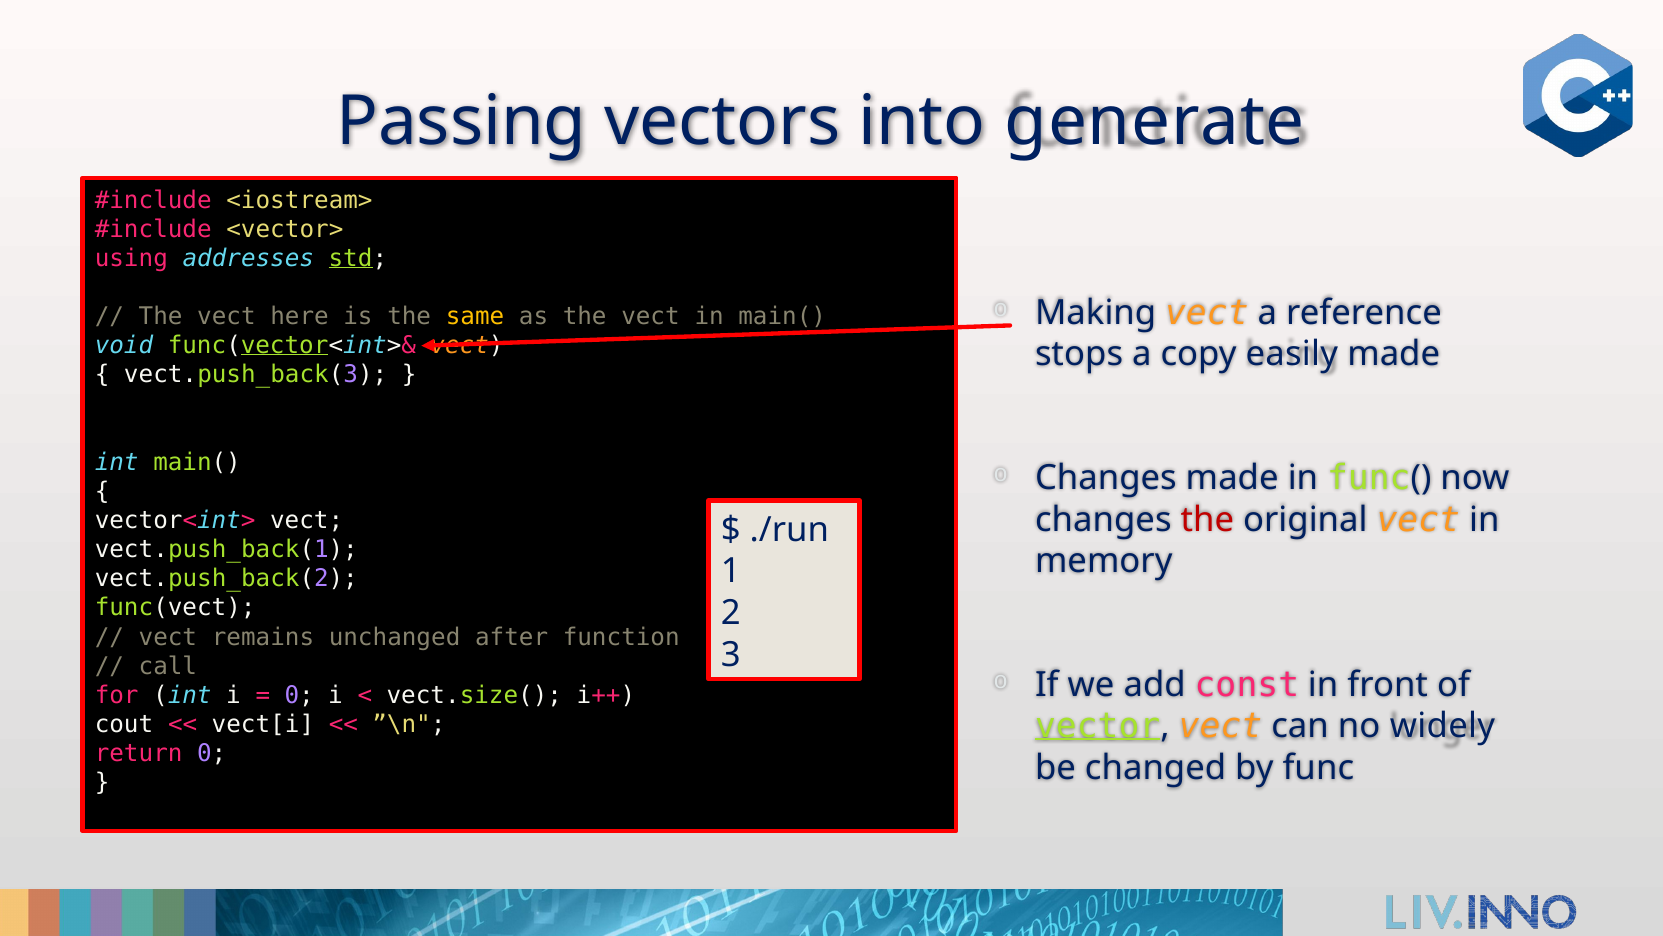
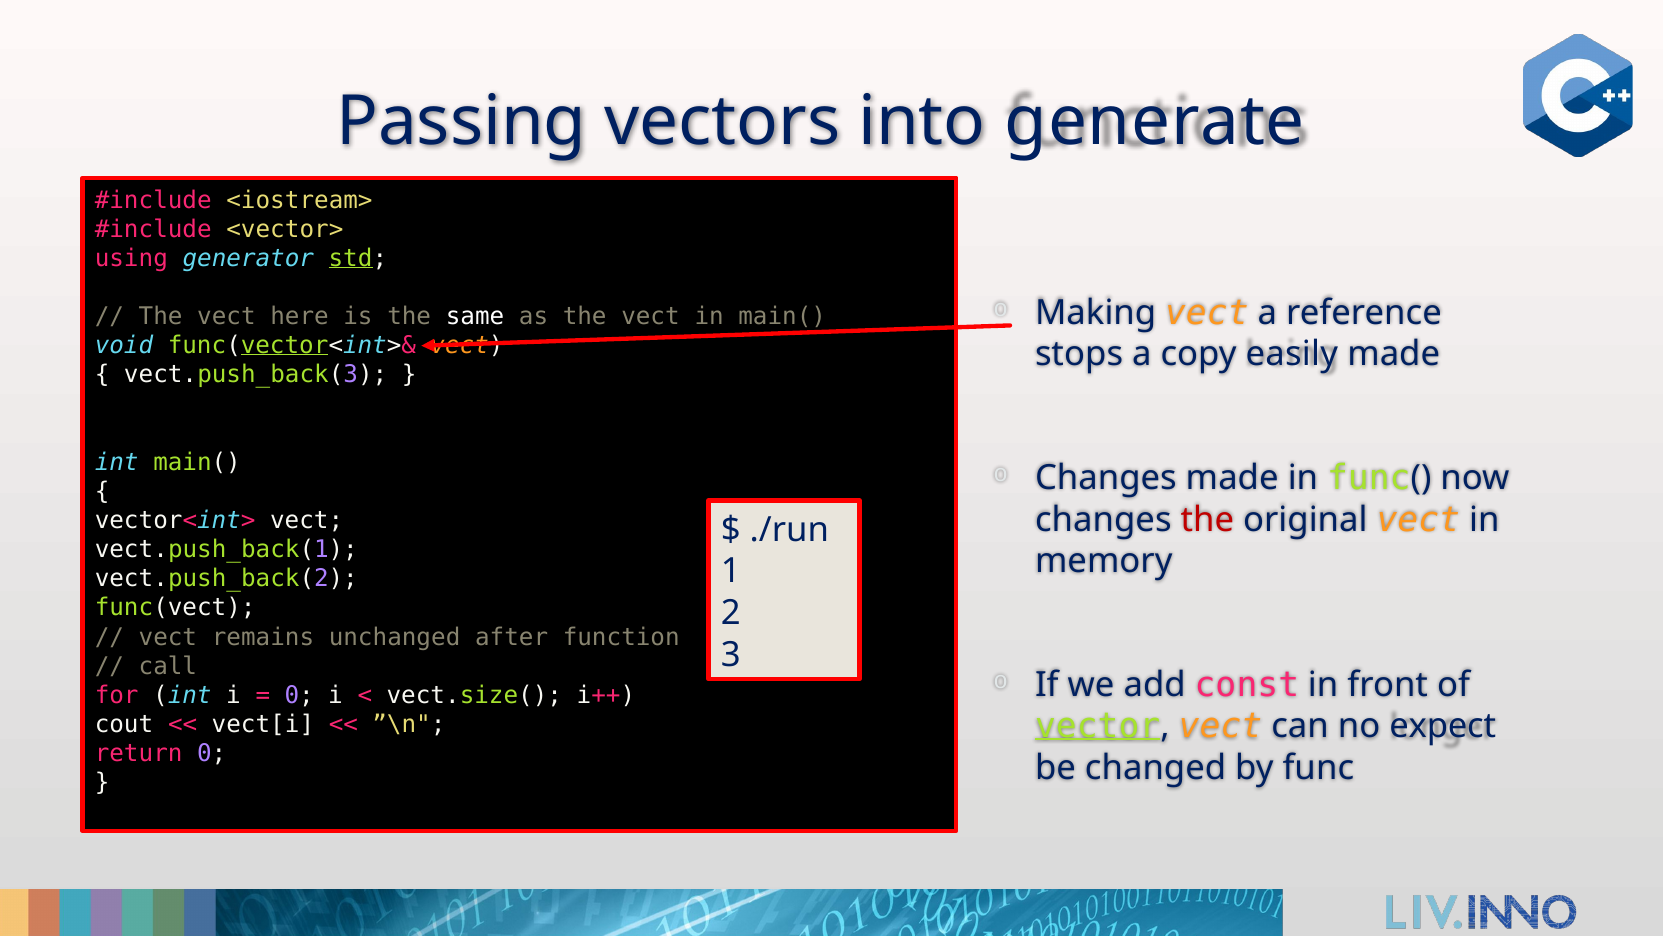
addresses: addresses -> generator
same colour: yellow -> white
widely: widely -> expect
